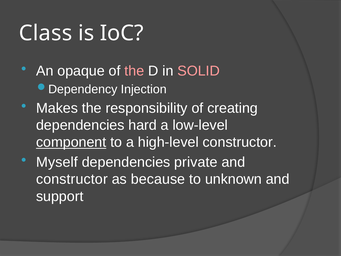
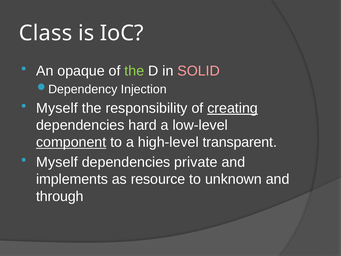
the at (134, 71) colour: pink -> light green
Makes at (57, 108): Makes -> Myself
creating underline: none -> present
high-level constructor: constructor -> transparent
constructor at (72, 179): constructor -> implements
because: because -> resource
support: support -> through
